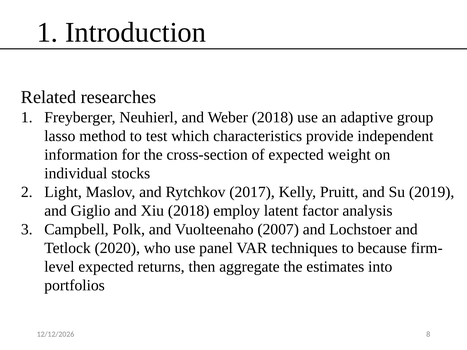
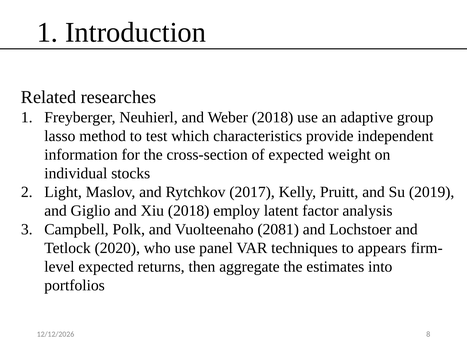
2007: 2007 -> 2081
because: because -> appears
